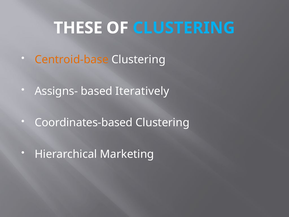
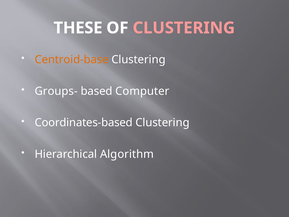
CLUSTERING at (184, 28) colour: light blue -> pink
Assigns-: Assigns- -> Groups-
Iteratively: Iteratively -> Computer
Marketing: Marketing -> Algorithm
